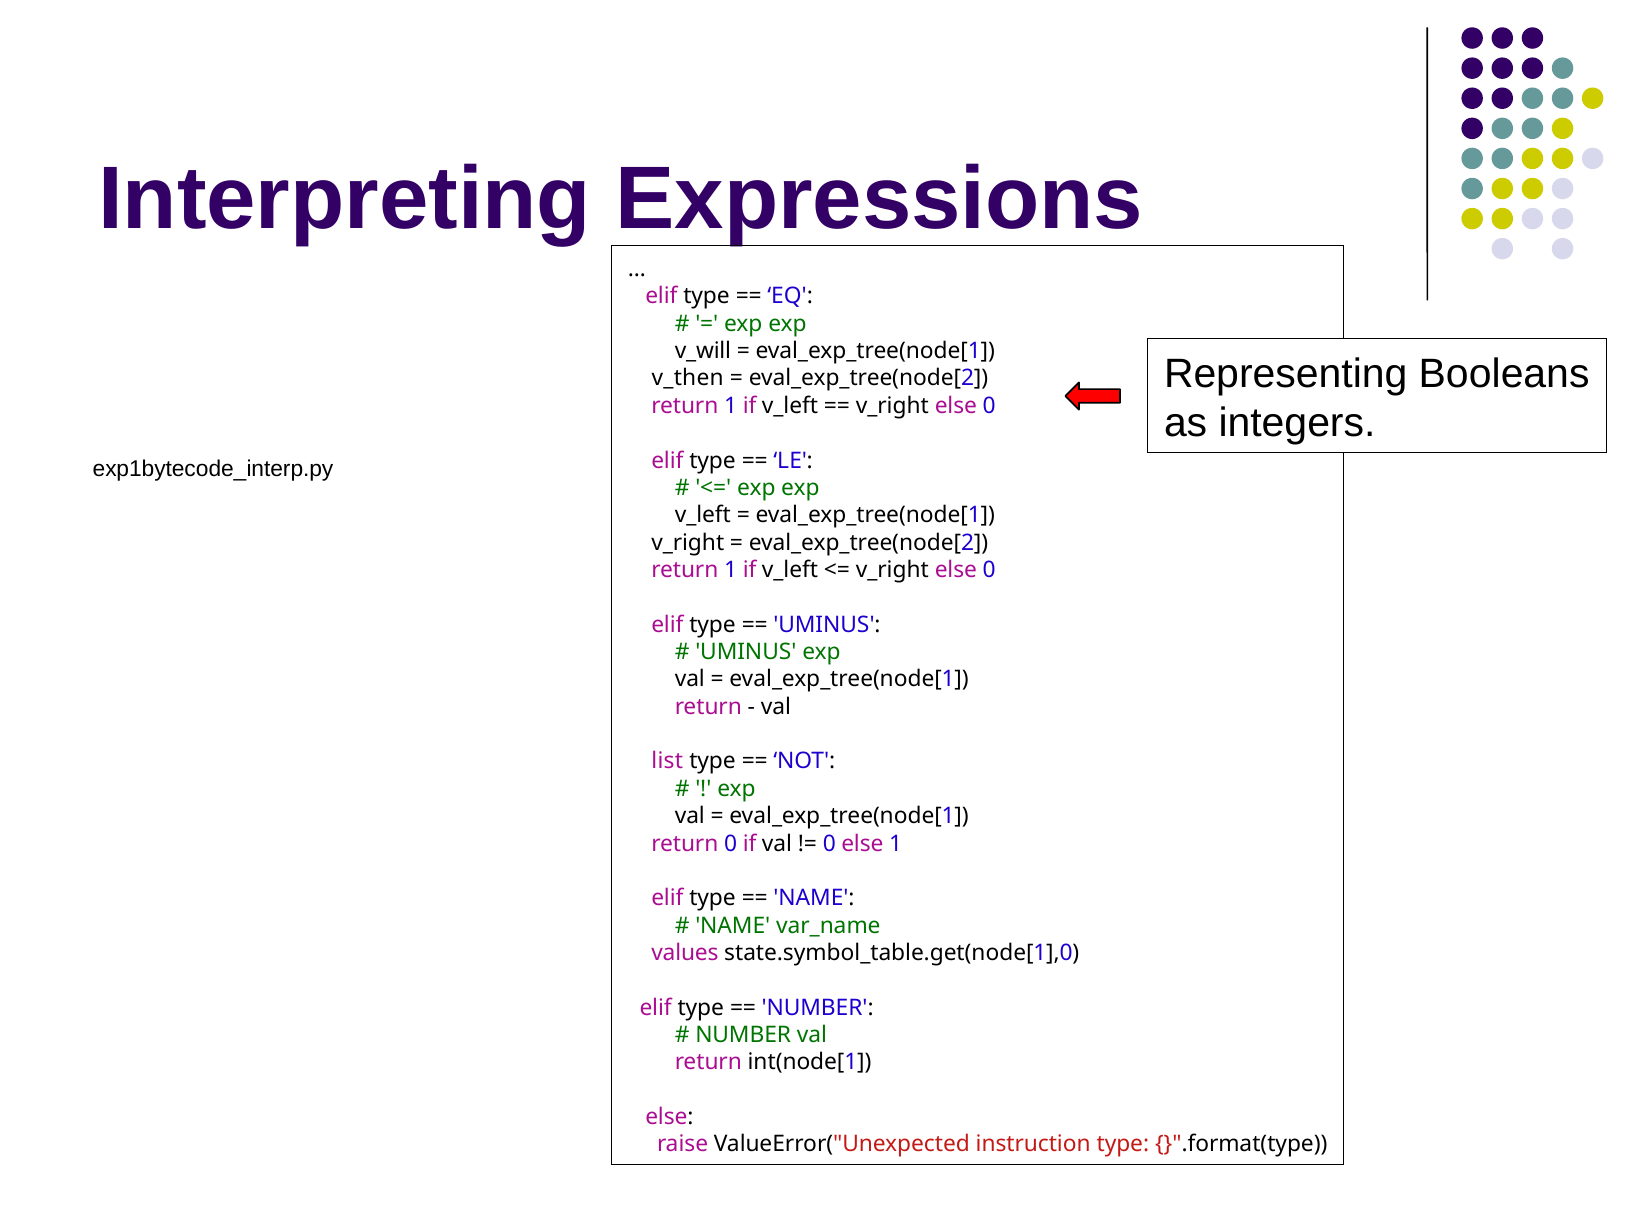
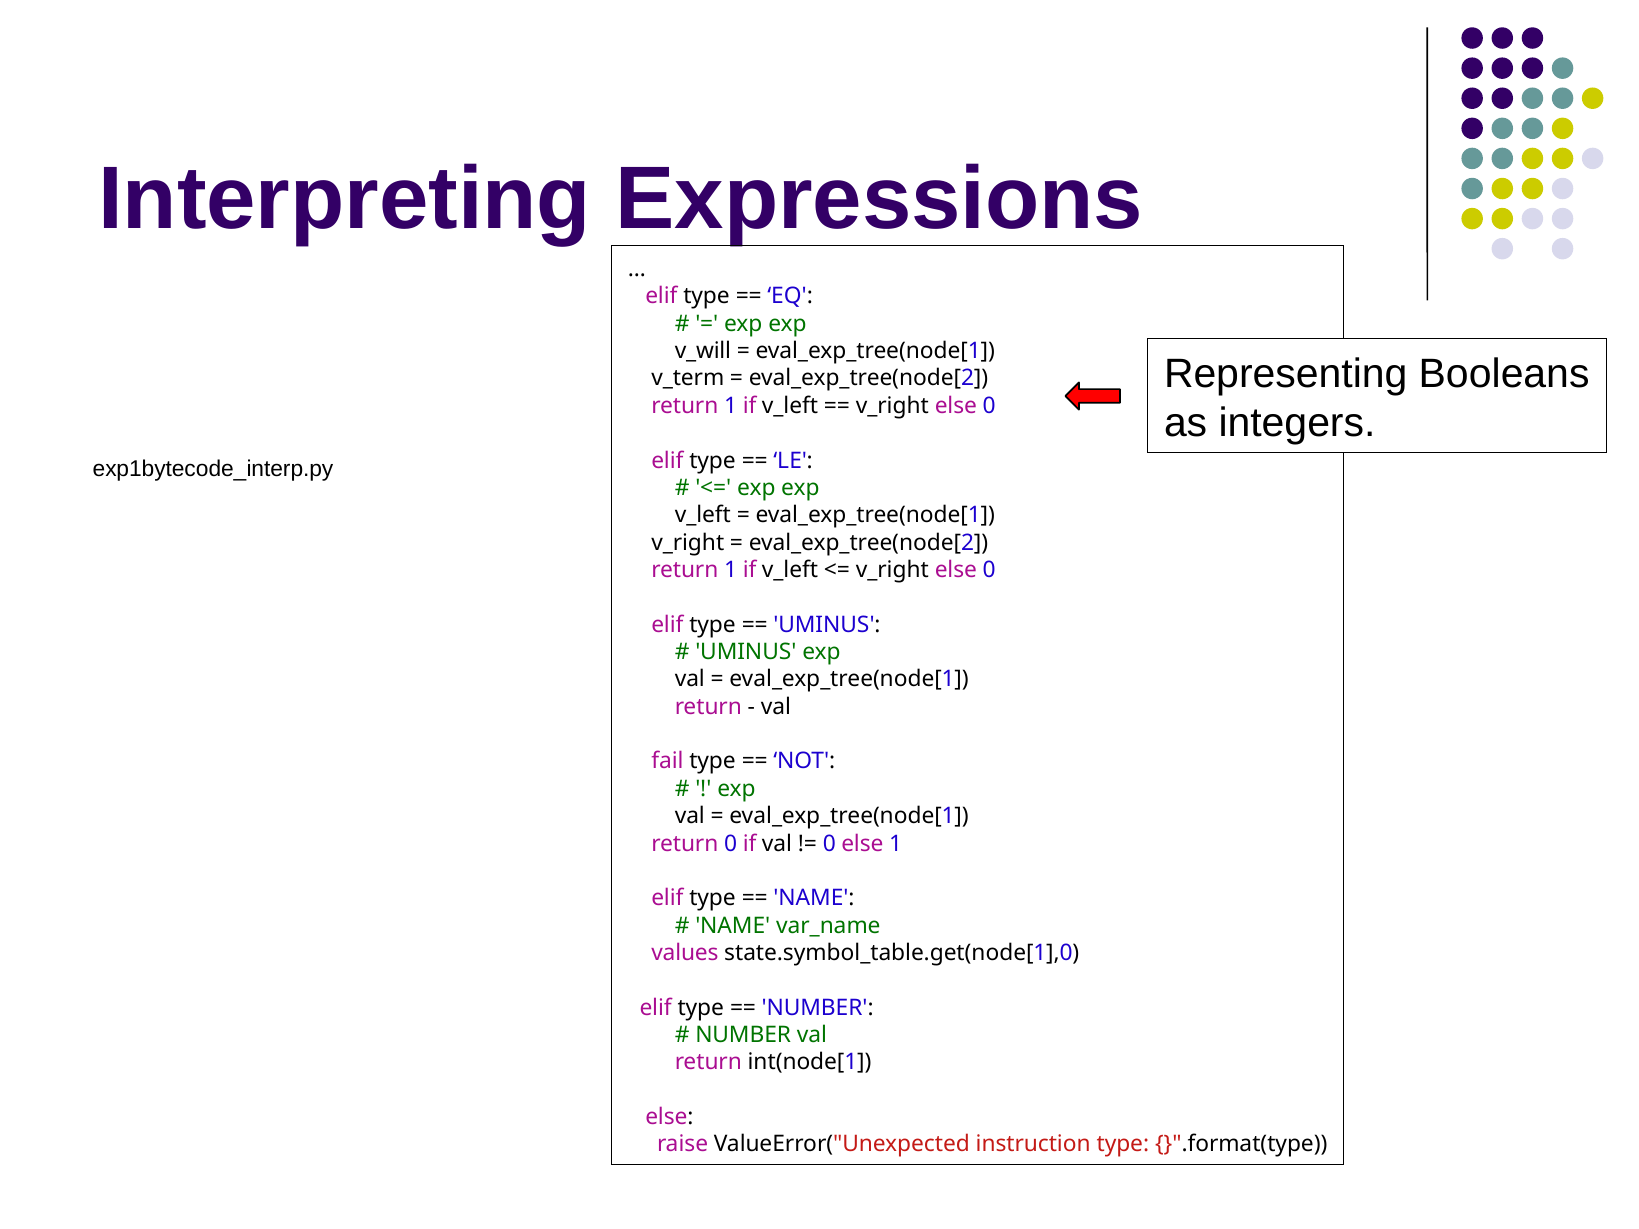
v_then: v_then -> v_term
list: list -> fail
